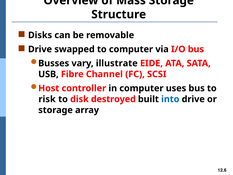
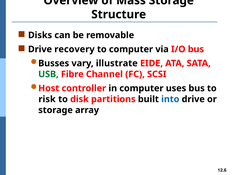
swapped: swapped -> recovery
USB colour: black -> green
destroyed: destroyed -> partitions
